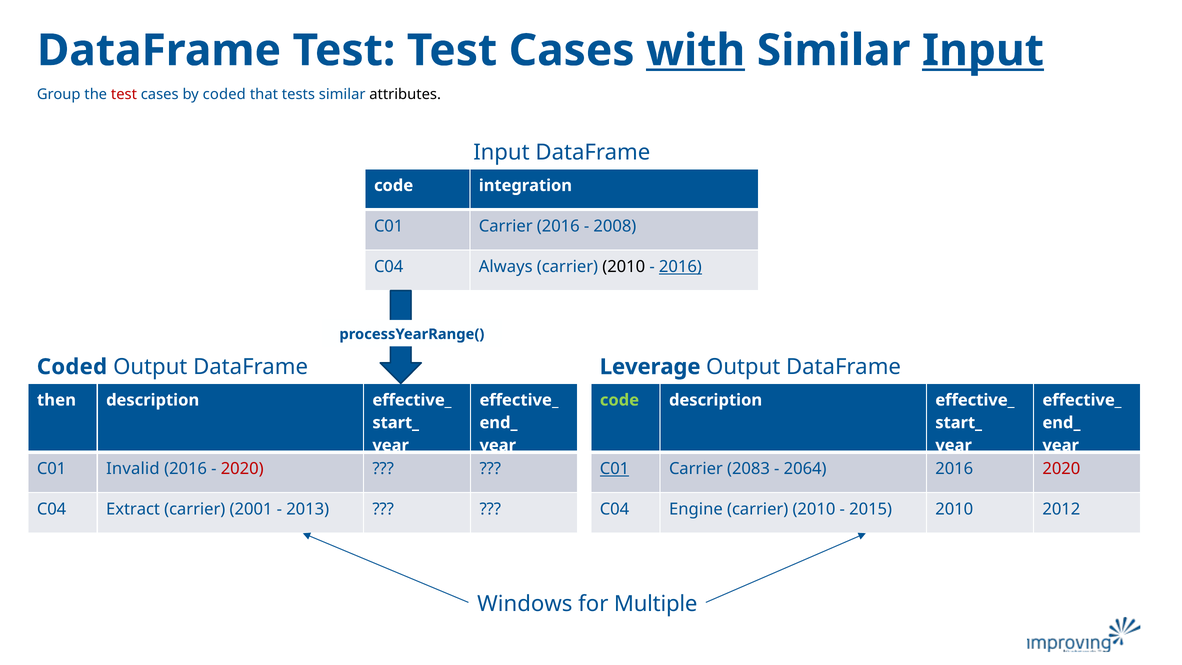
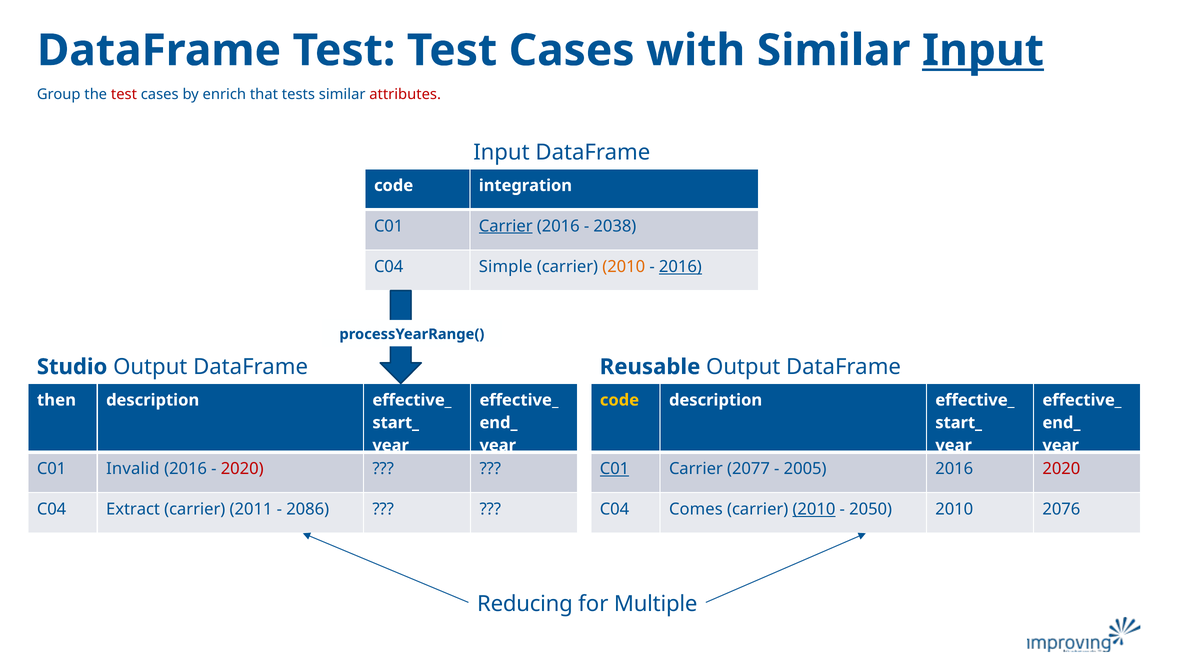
with underline: present -> none
by coded: coded -> enrich
attributes colour: black -> red
Carrier at (506, 226) underline: none -> present
2008: 2008 -> 2038
Always: Always -> Simple
2010 at (624, 267) colour: black -> orange
Coded at (72, 367): Coded -> Studio
Leverage: Leverage -> Reusable
code at (619, 400) colour: light green -> yellow
2083: 2083 -> 2077
2064: 2064 -> 2005
2001: 2001 -> 2011
2013: 2013 -> 2086
Engine: Engine -> Comes
2010 at (814, 509) underline: none -> present
2015: 2015 -> 2050
2012: 2012 -> 2076
Windows: Windows -> Reducing
